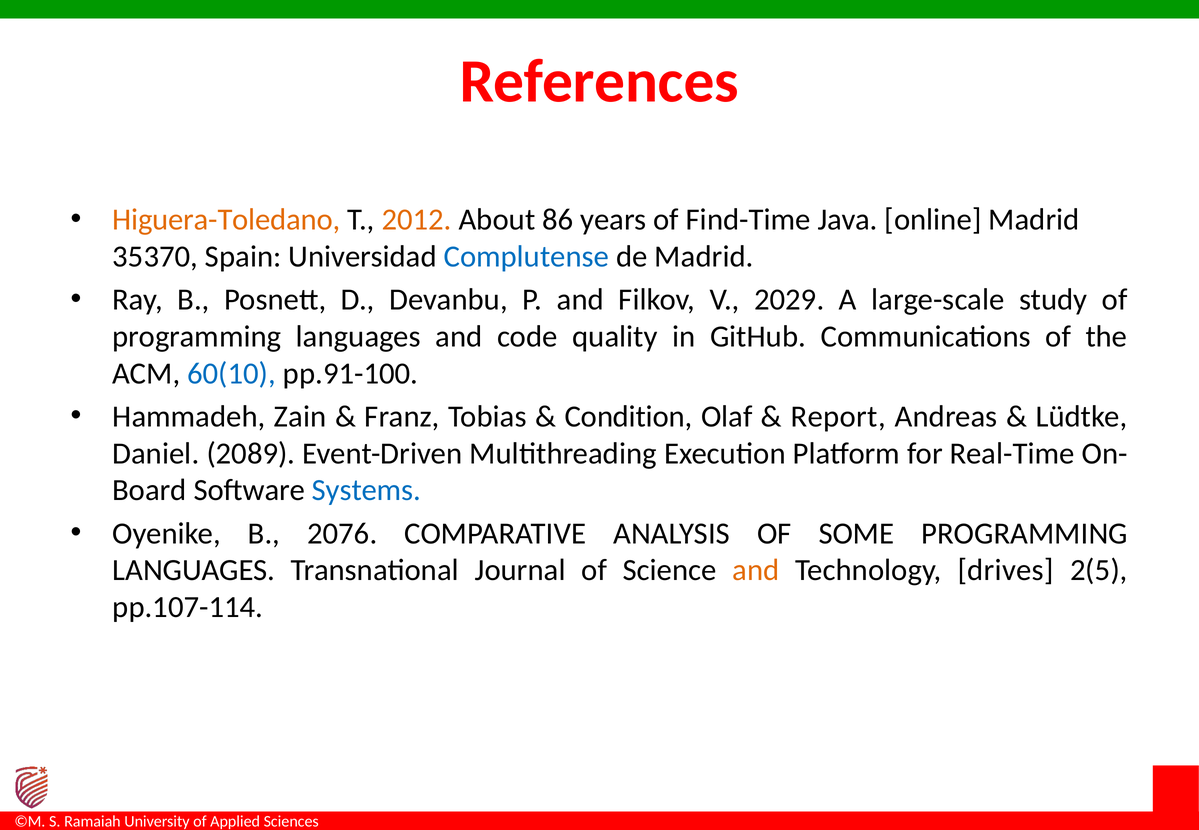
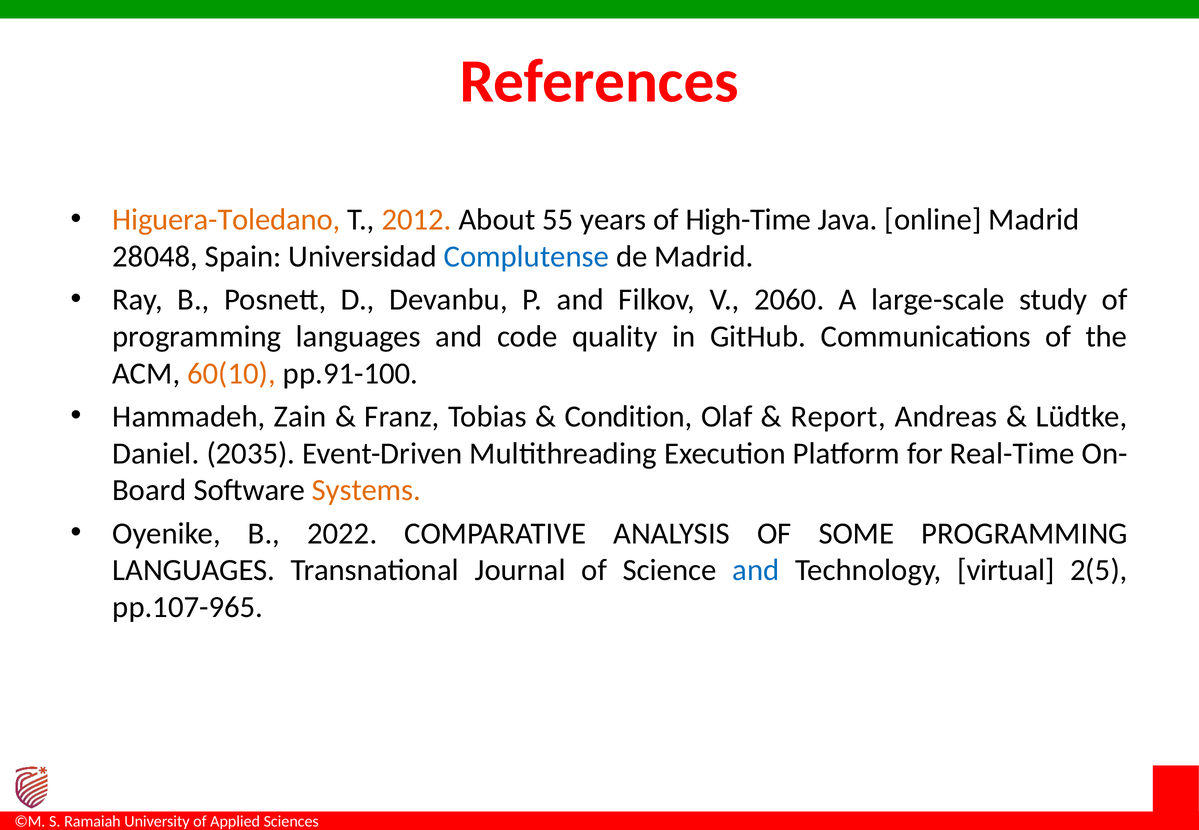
86: 86 -> 55
Find-Time: Find-Time -> High-Time
35370: 35370 -> 28048
2029: 2029 -> 2060
60(10 colour: blue -> orange
2089: 2089 -> 2035
Systems colour: blue -> orange
2076: 2076 -> 2022
and at (756, 570) colour: orange -> blue
drives: drives -> virtual
pp.107-114: pp.107-114 -> pp.107-965
